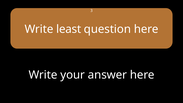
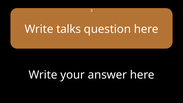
least: least -> talks
